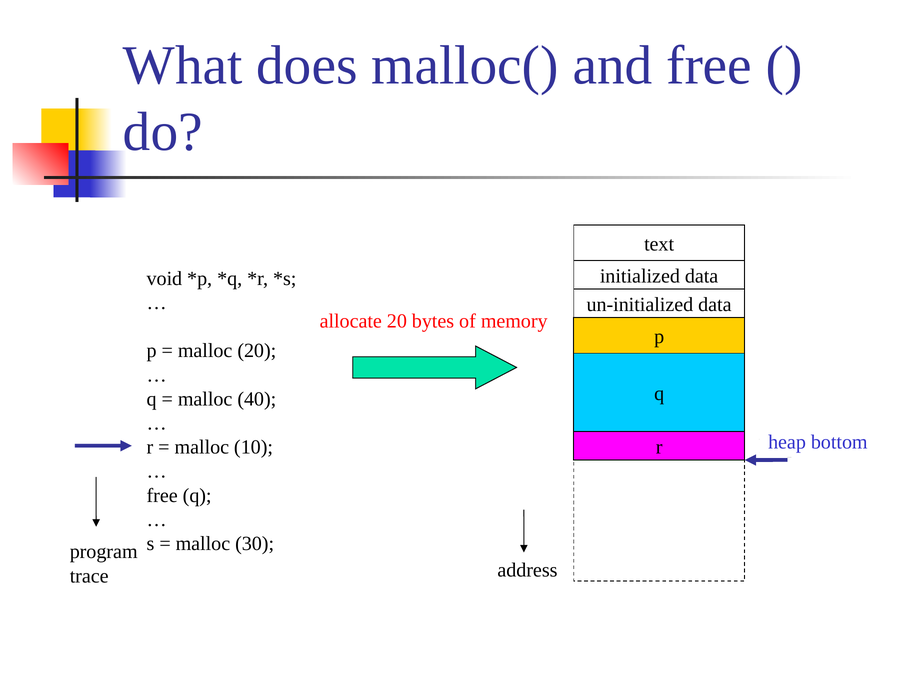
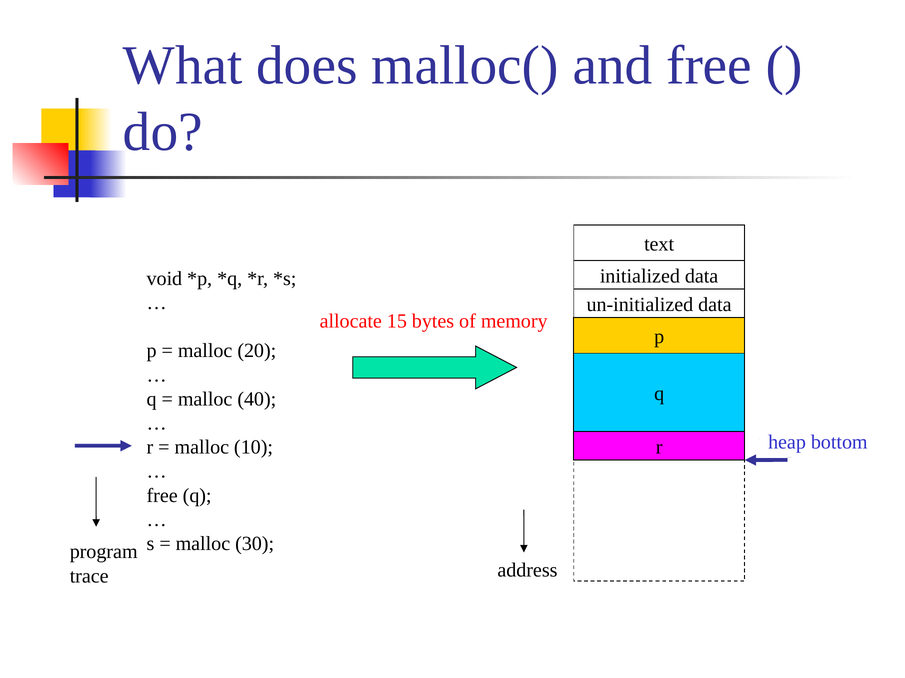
allocate 20: 20 -> 15
